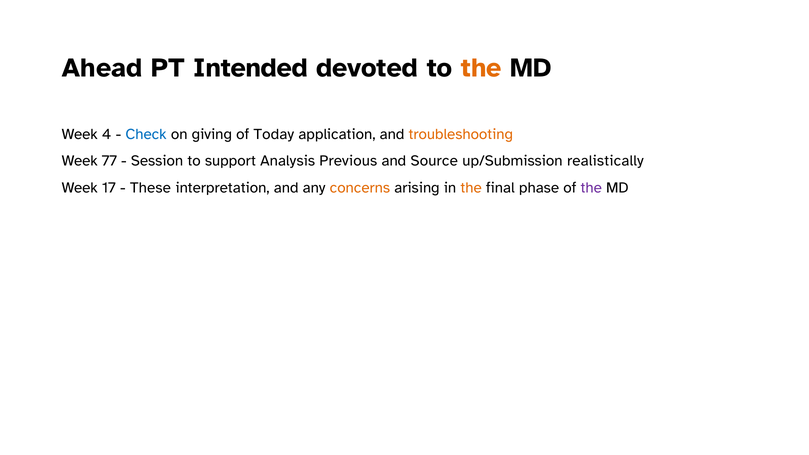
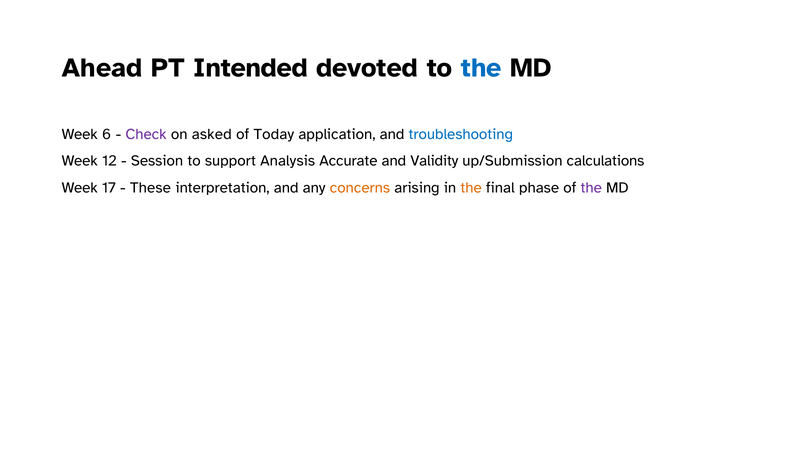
the at (481, 68) colour: orange -> blue
4: 4 -> 6
Check colour: blue -> purple
giving: giving -> asked
troubleshooting colour: orange -> blue
77: 77 -> 12
Previous: Previous -> Accurate
Source: Source -> Validity
realistically: realistically -> calculations
